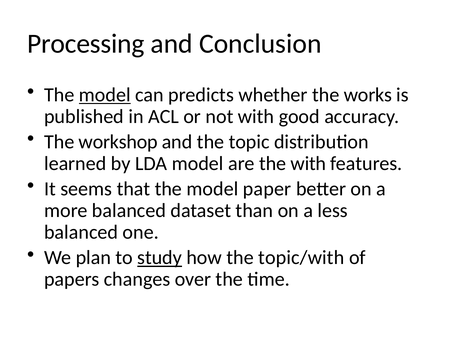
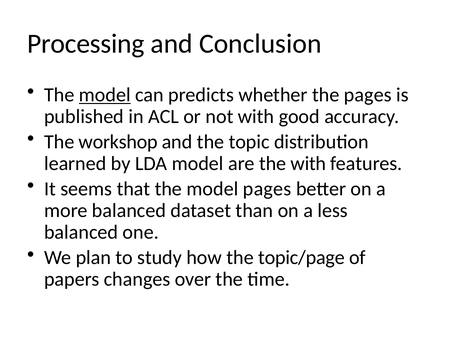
the works: works -> pages
model paper: paper -> pages
study underline: present -> none
topic/with: topic/with -> topic/page
